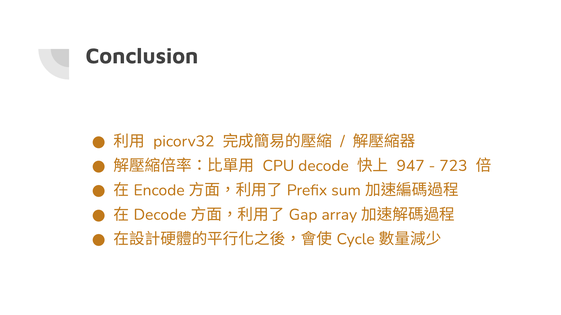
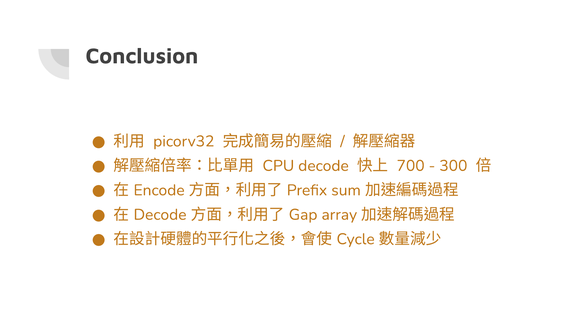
947: 947 -> 700
723: 723 -> 300
